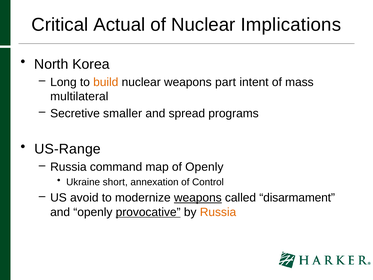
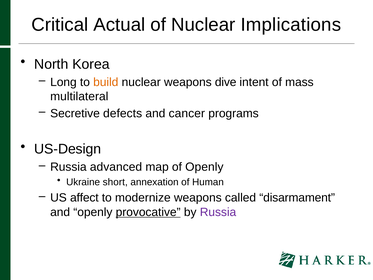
part: part -> dive
smaller: smaller -> defects
spread: spread -> cancer
US-Range: US-Range -> US-Design
command: command -> advanced
Control: Control -> Human
avoid: avoid -> affect
weapons at (198, 198) underline: present -> none
Russia at (218, 212) colour: orange -> purple
